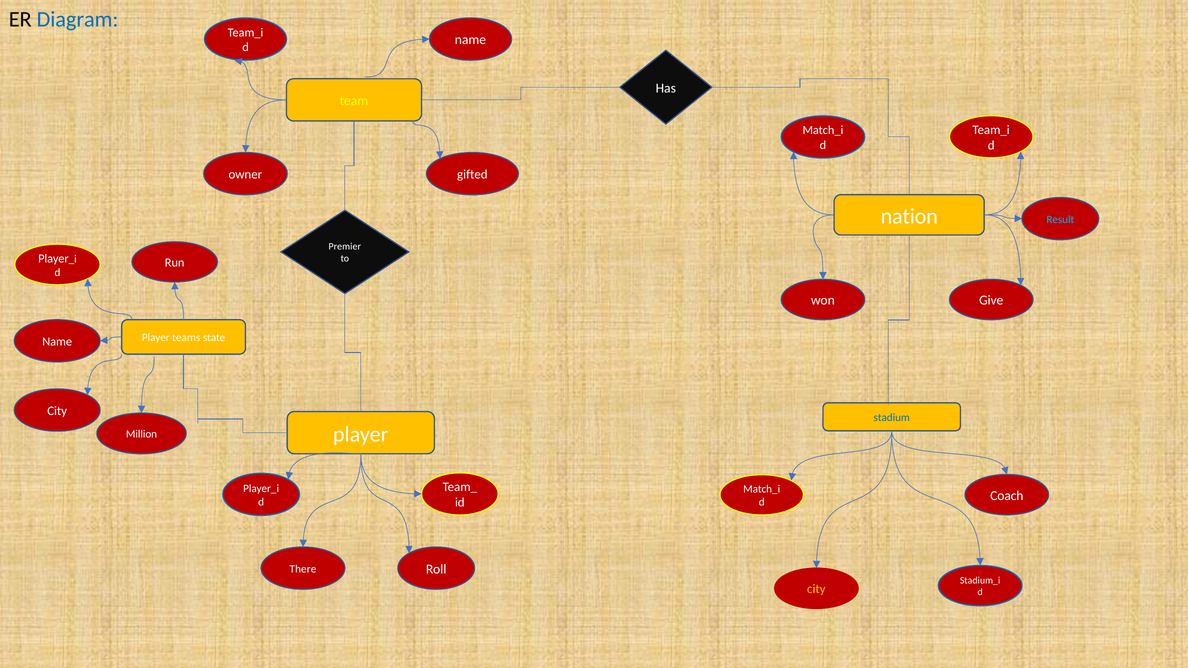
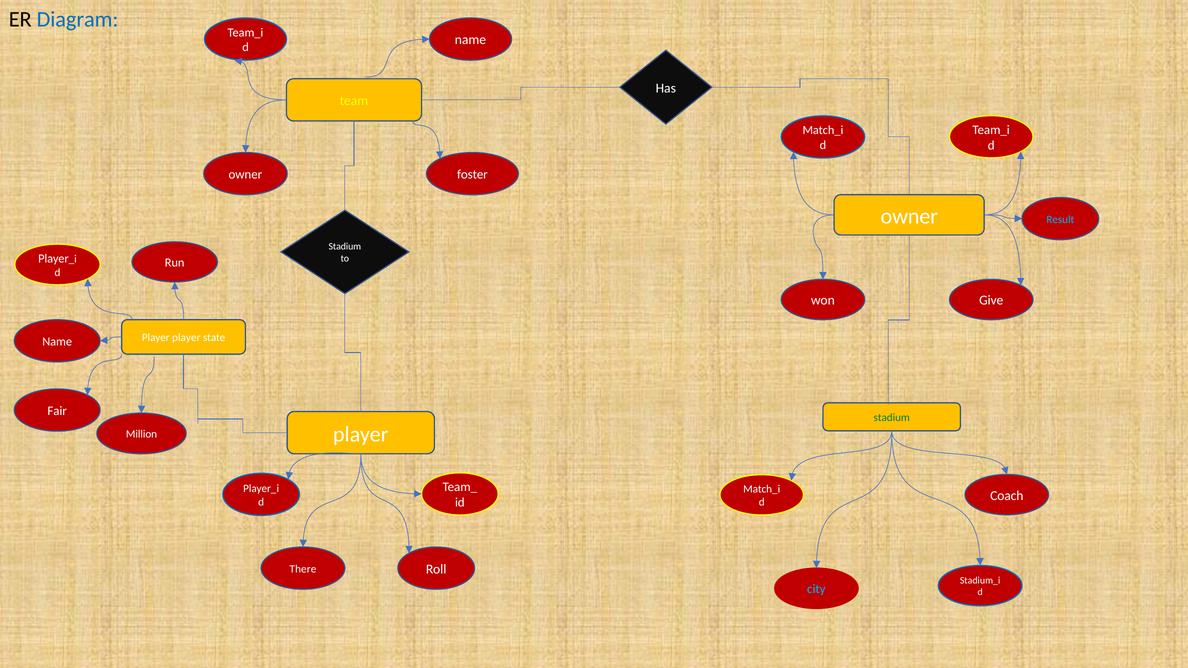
gifted: gifted -> foster
nation at (909, 216): nation -> owner
Premier at (345, 247): Premier -> Stadium
Player teams: teams -> player
City at (57, 411): City -> Fair
stadium at (892, 418) colour: blue -> green
city at (816, 589) colour: yellow -> light blue
